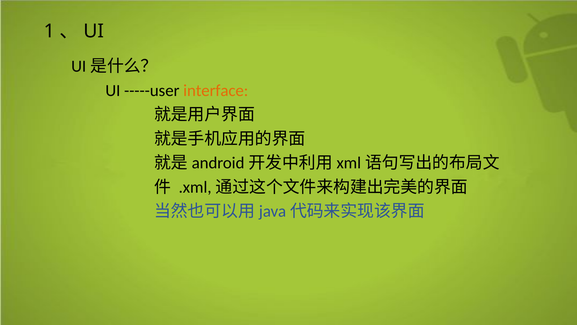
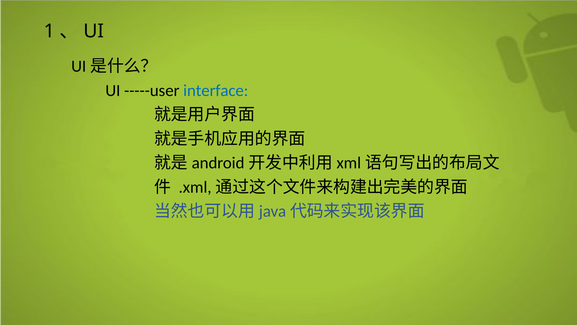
interface colour: orange -> blue
